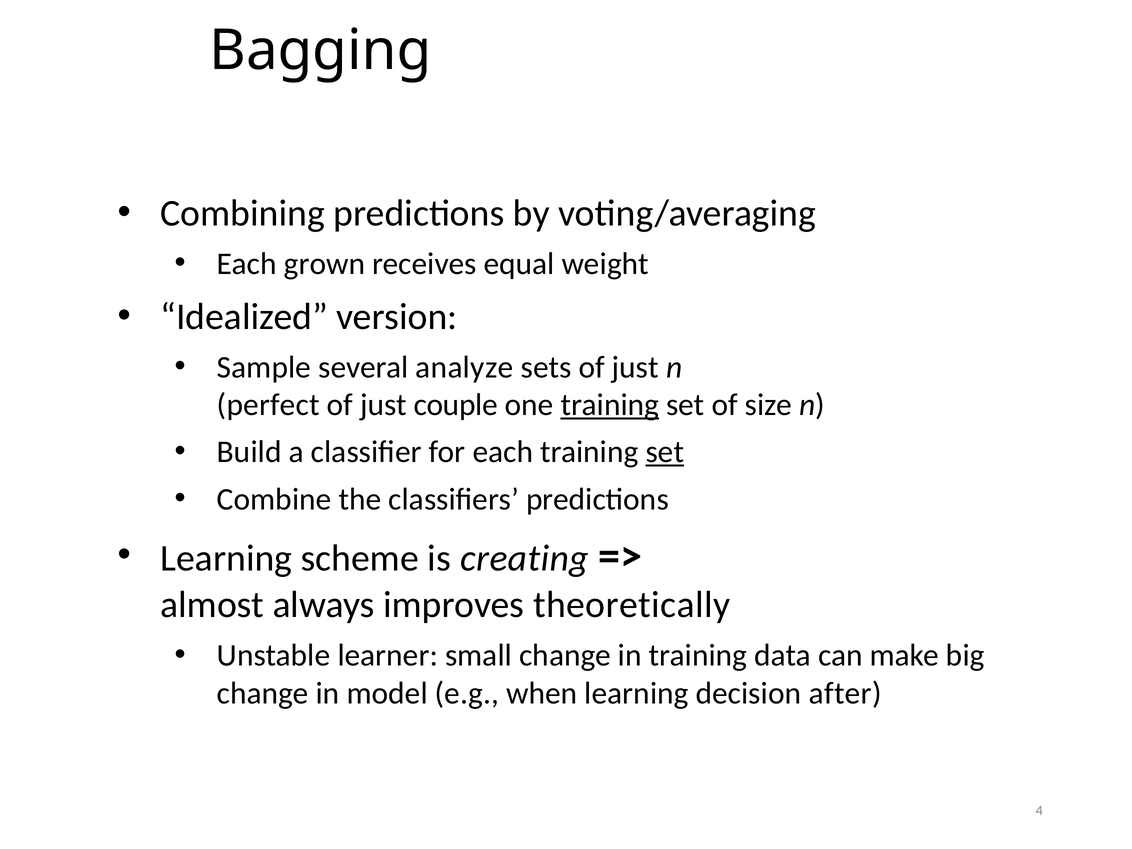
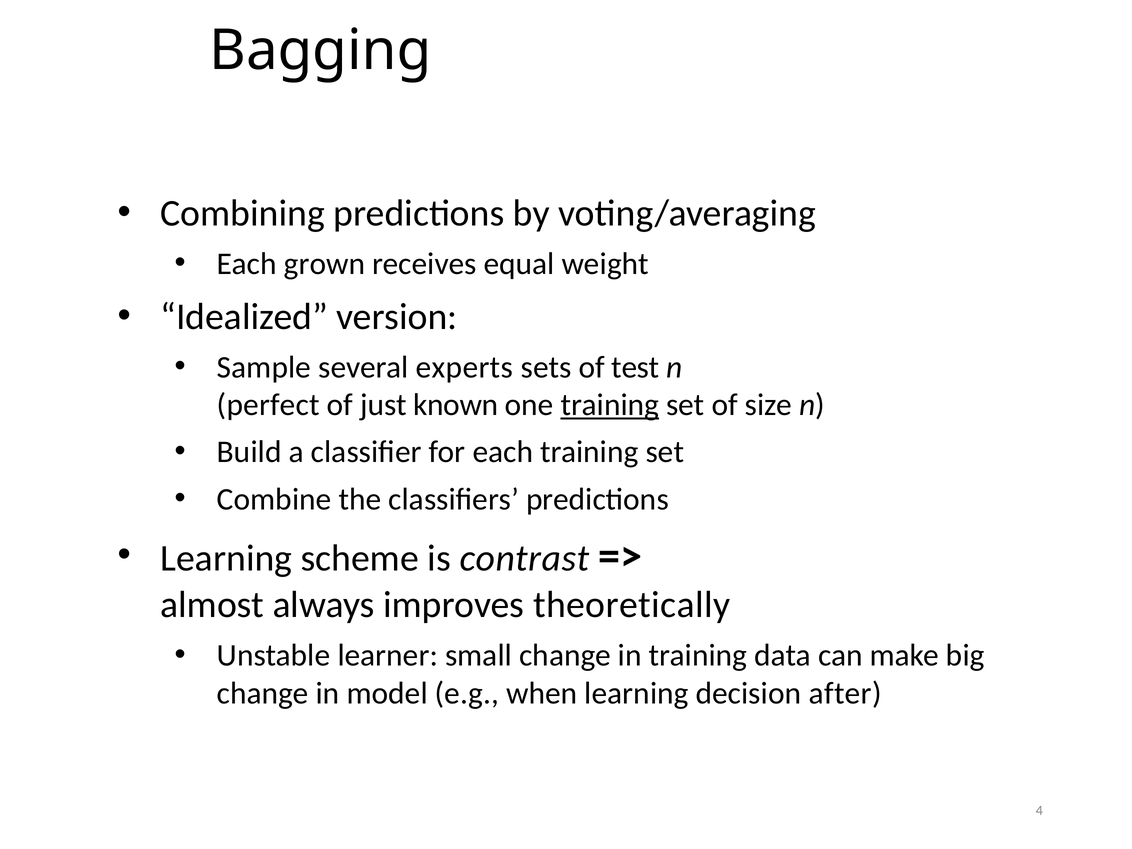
analyze: analyze -> experts
sets of just: just -> test
couple: couple -> known
set at (665, 452) underline: present -> none
creating: creating -> contrast
